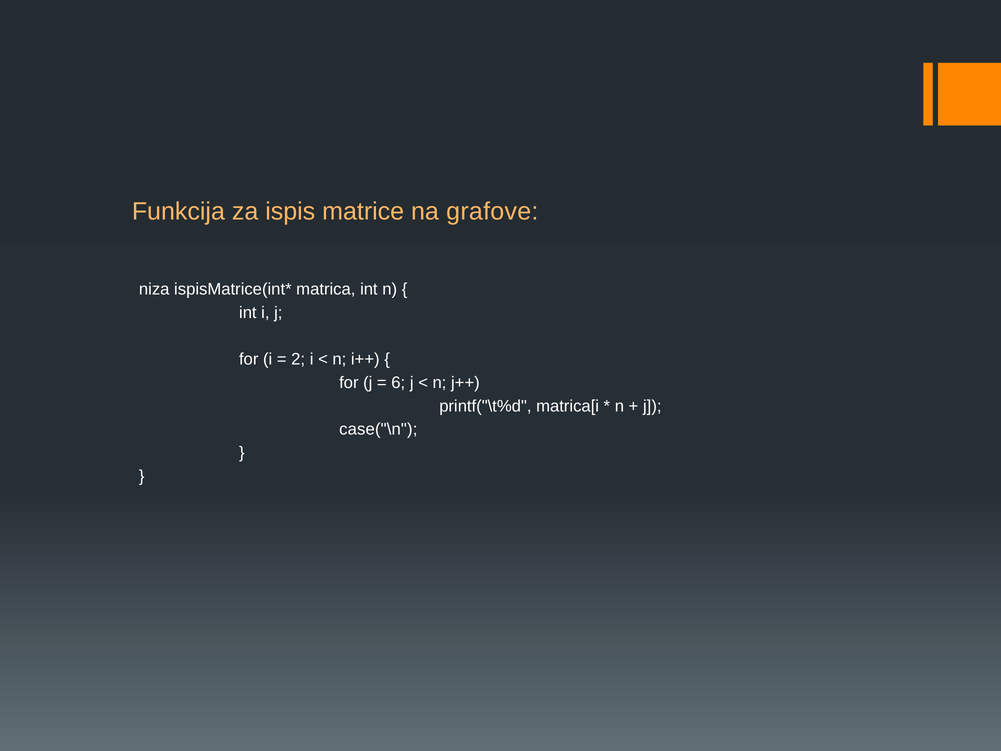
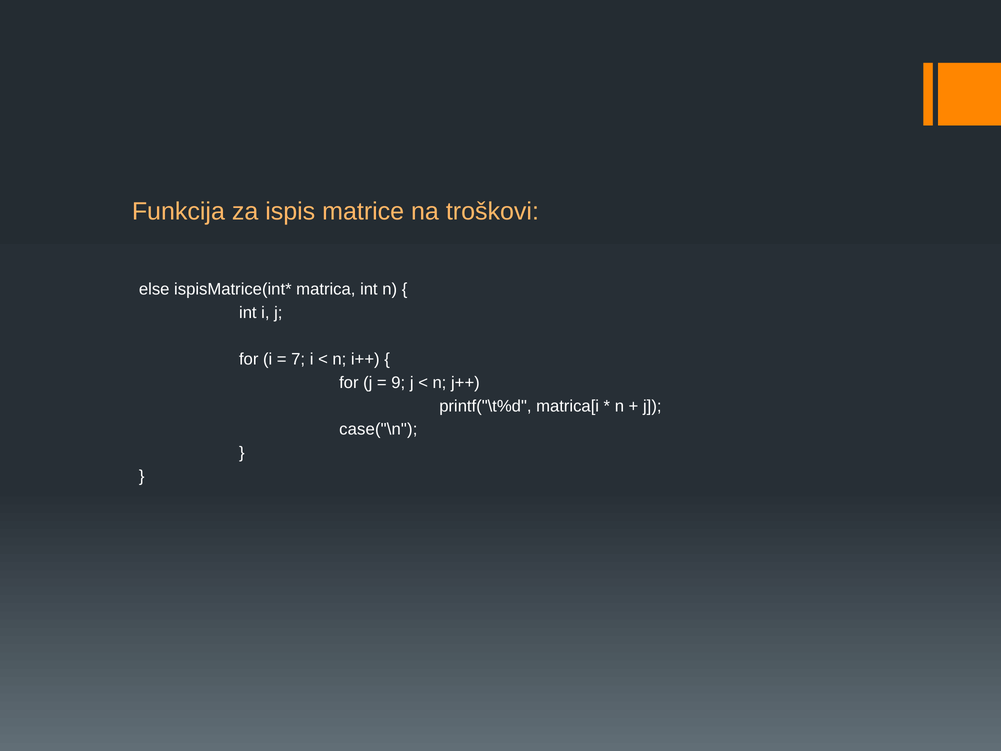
grafove: grafove -> troškovi
niza: niza -> else
2: 2 -> 7
6: 6 -> 9
